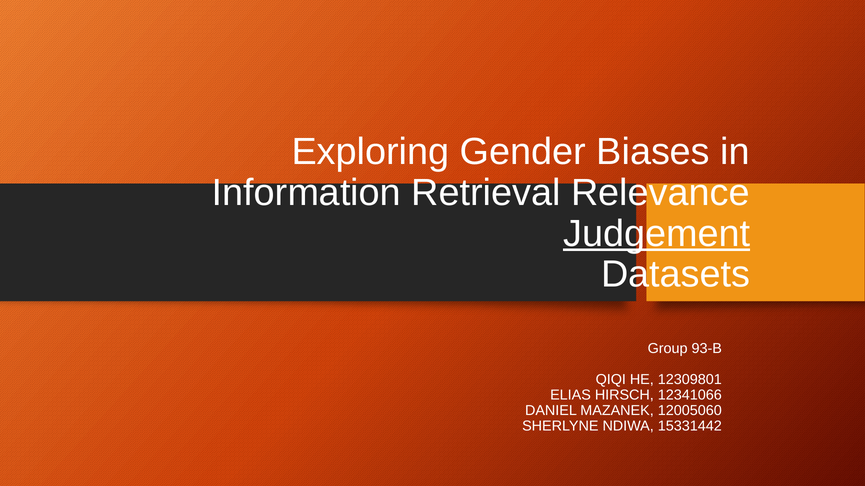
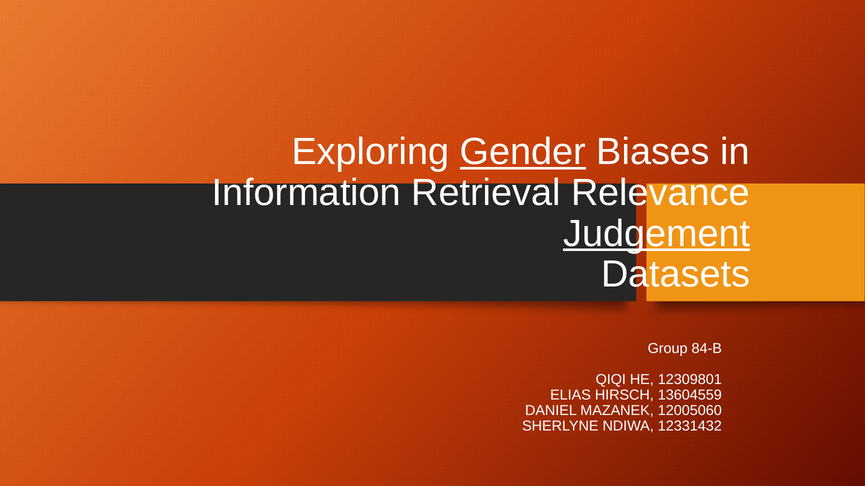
Gender underline: none -> present
93-B: 93-B -> 84-B
12341066: 12341066 -> 13604559
15331442: 15331442 -> 12331432
